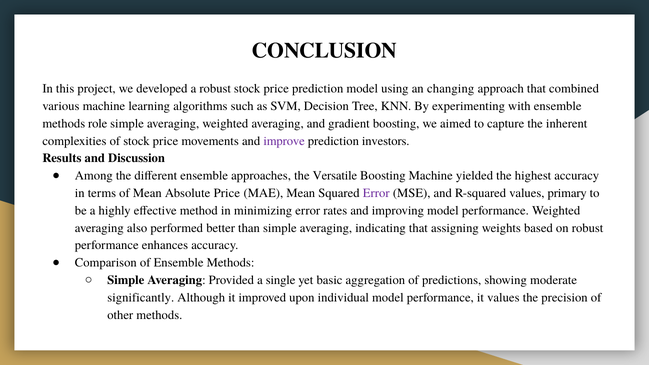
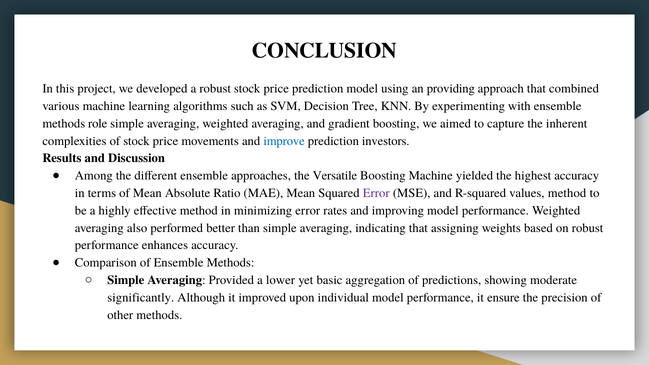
changing: changing -> providing
improve colour: purple -> blue
Absolute Price: Price -> Ratio
values primary: primary -> method
single: single -> lower
it values: values -> ensure
